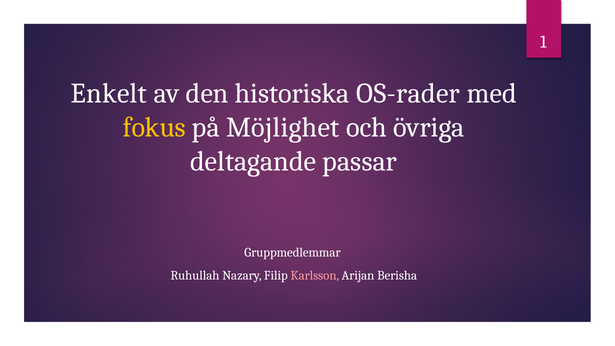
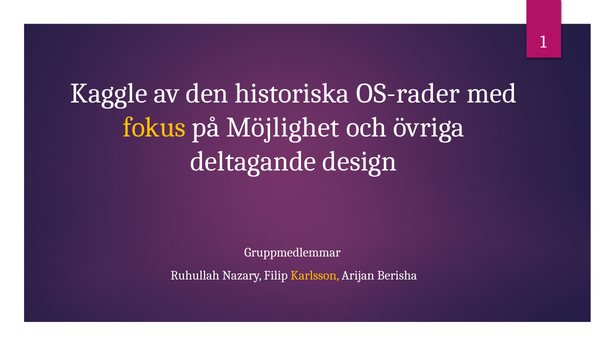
Enkelt: Enkelt -> Kaggle
passar: passar -> design
Karlsson colour: pink -> yellow
